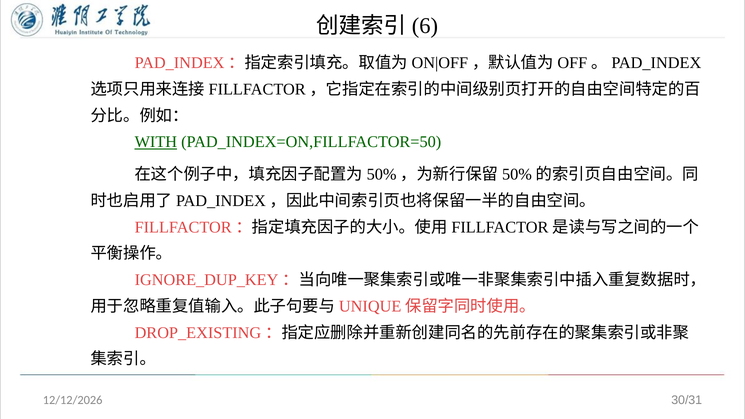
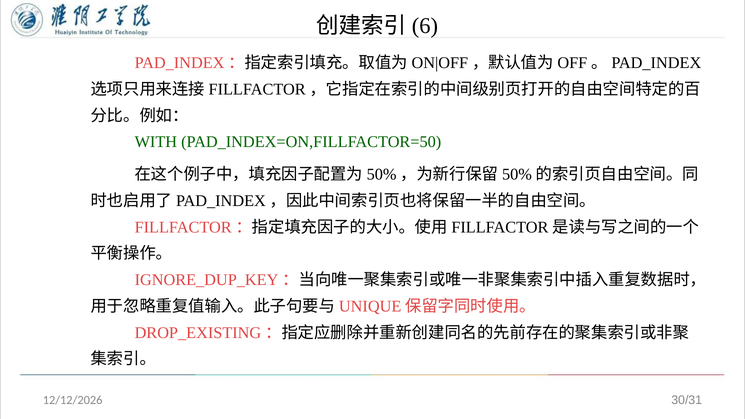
WITH underline: present -> none
